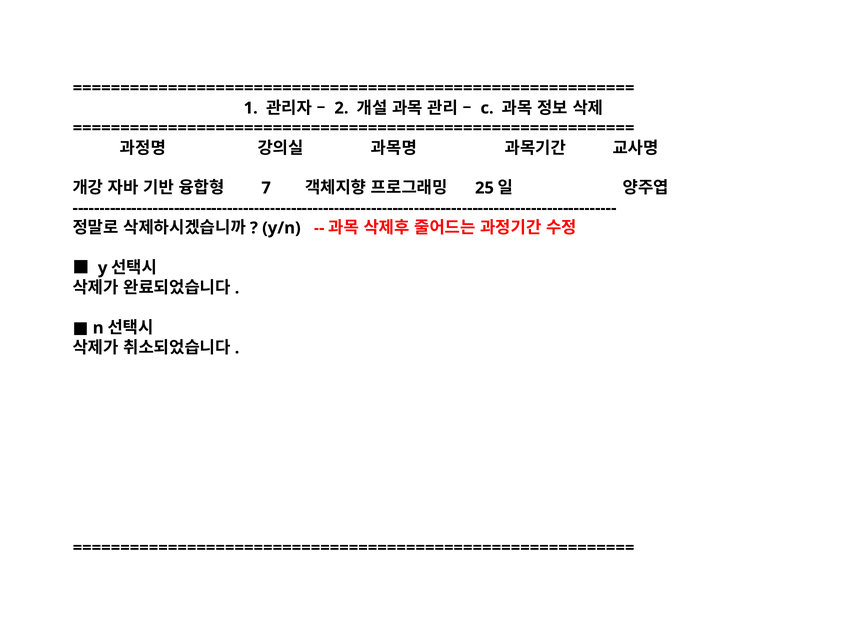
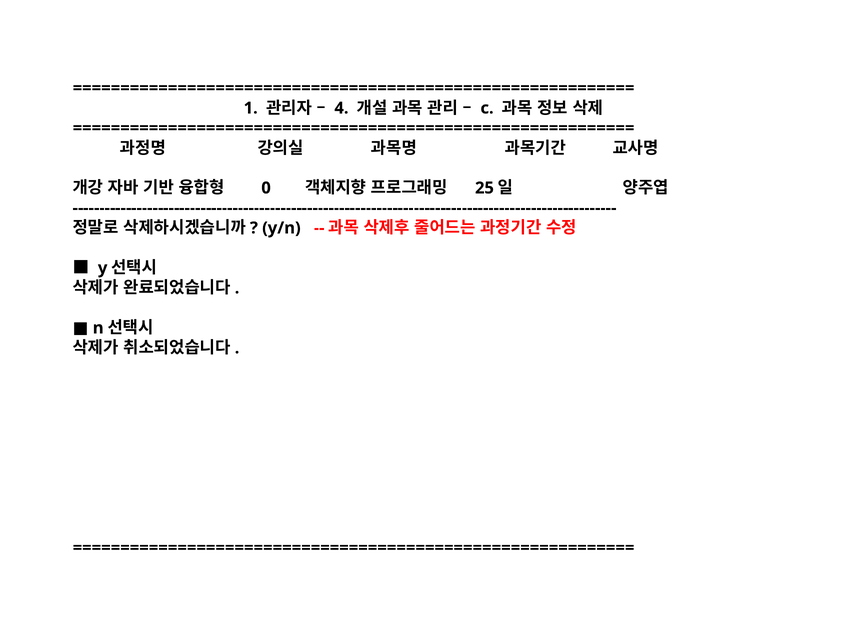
2: 2 -> 4
7: 7 -> 0
